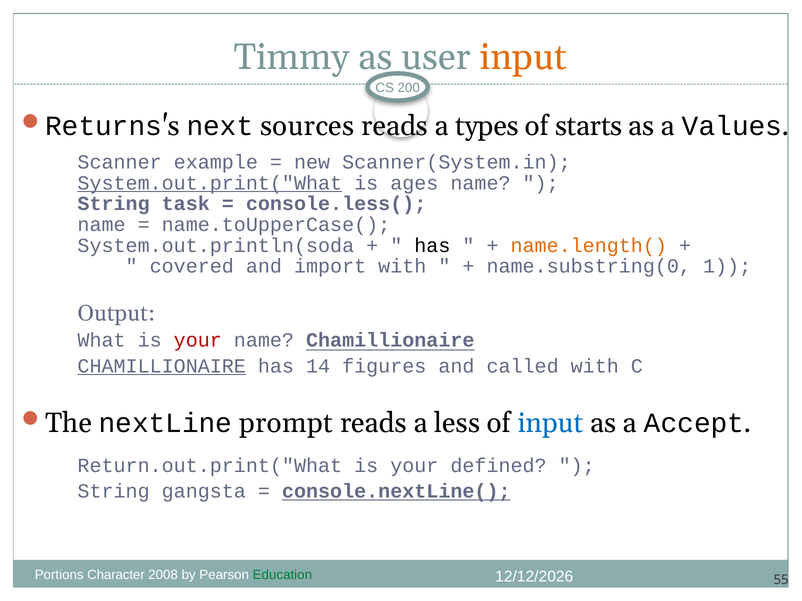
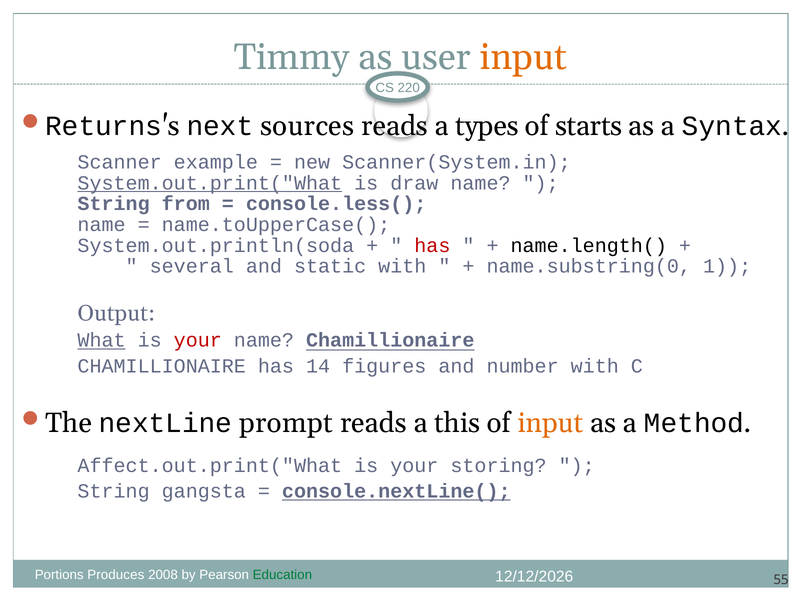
200: 200 -> 220
Values: Values -> Syntax
ages: ages -> draw
task: task -> from
has at (432, 246) colour: black -> red
name.length( colour: orange -> black
covered: covered -> several
import: import -> static
What underline: none -> present
CHAMILLIONAIRE at (162, 366) underline: present -> none
called: called -> number
less: less -> this
input at (551, 423) colour: blue -> orange
Accept: Accept -> Method
Return.out.print("What: Return.out.print("What -> Affect.out.print("What
defined: defined -> storing
Character: Character -> Produces
